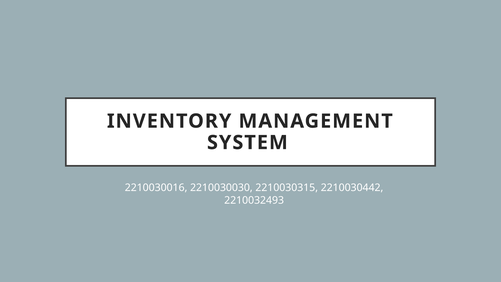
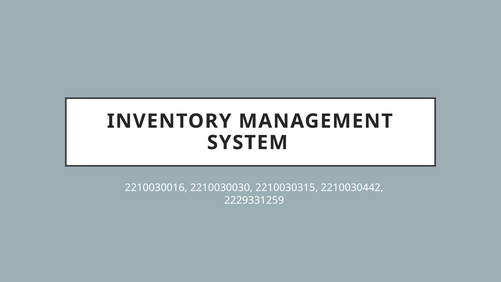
2210032493: 2210032493 -> 2229331259
